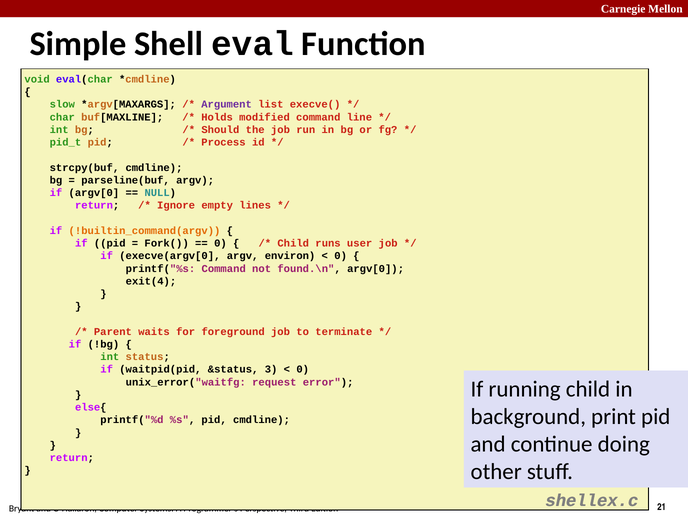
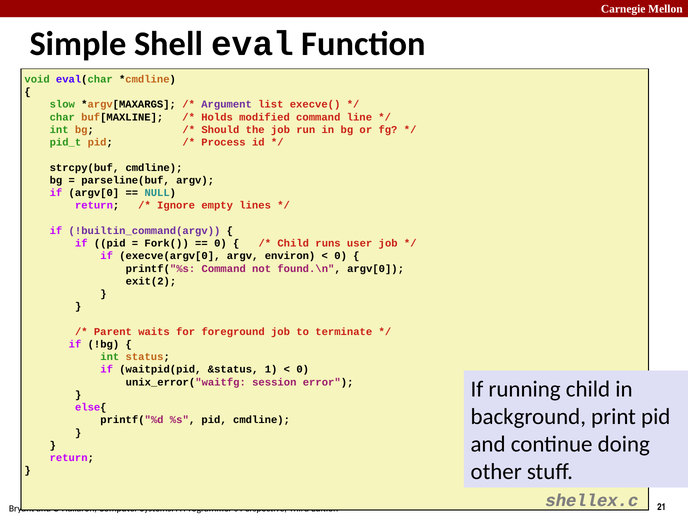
!builtin_command(argv colour: orange -> purple
exit(4: exit(4 -> exit(2
3: 3 -> 1
request: request -> session
